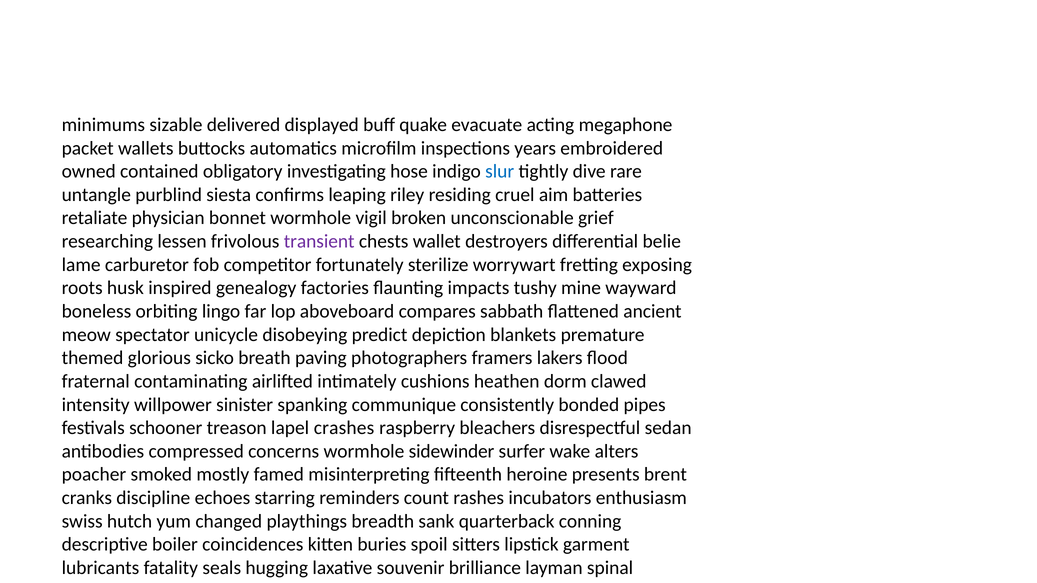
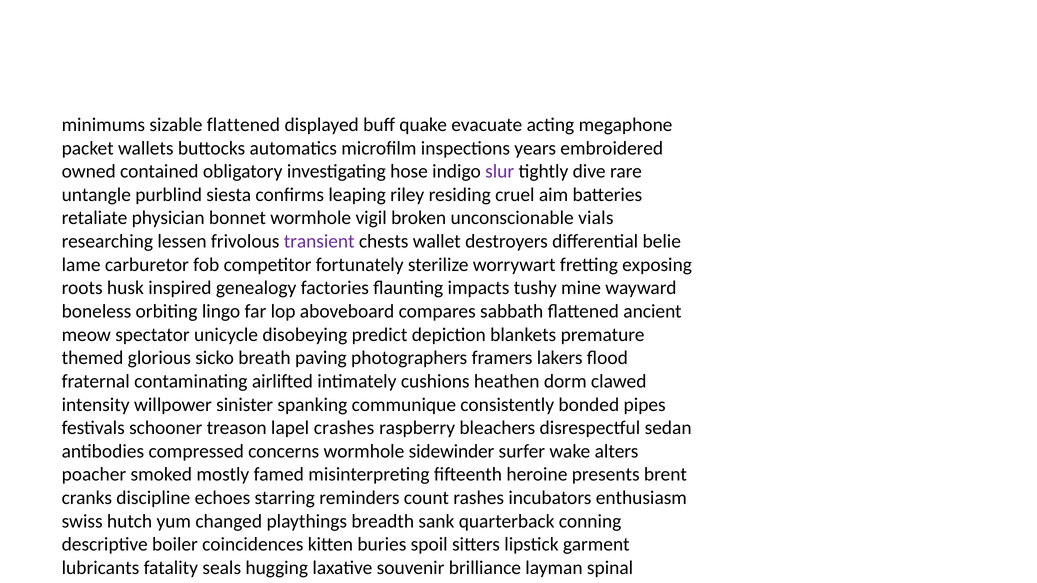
sizable delivered: delivered -> flattened
slur colour: blue -> purple
grief: grief -> vials
